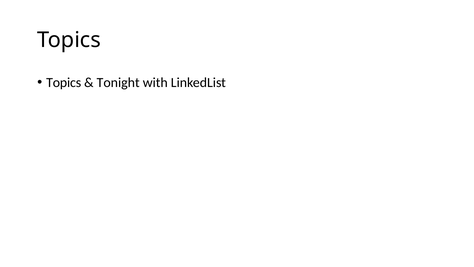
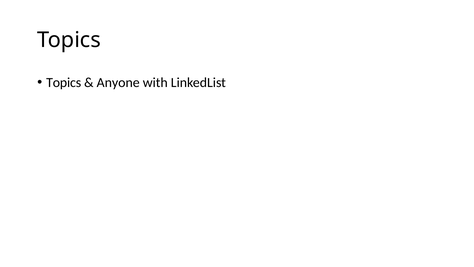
Tonight: Tonight -> Anyone
